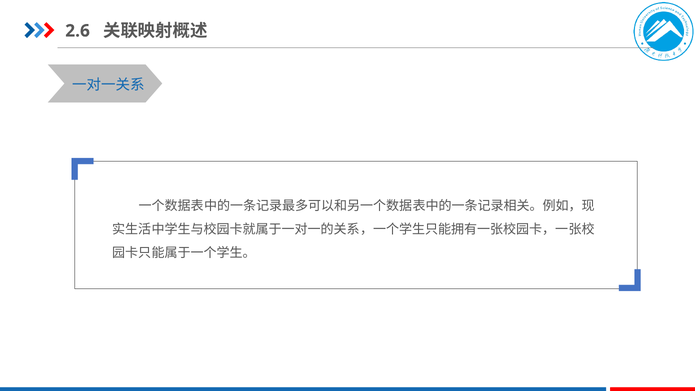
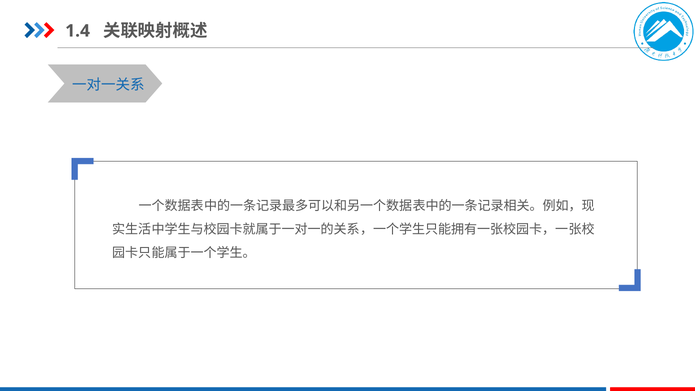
2.6: 2.6 -> 1.4
